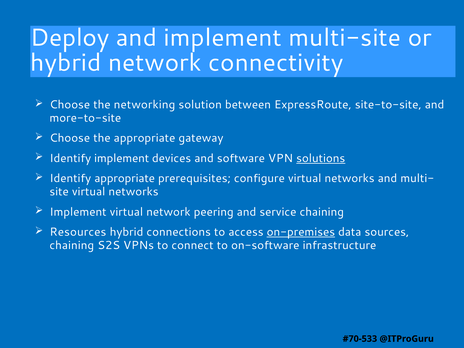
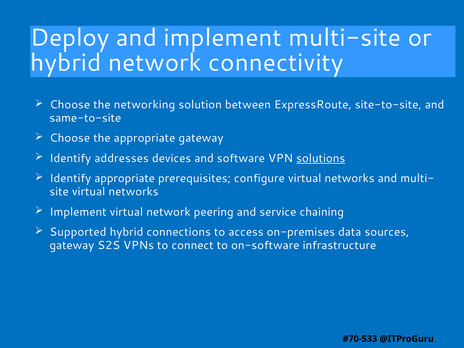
more-to-site: more-to-site -> same-to-site
Identify implement: implement -> addresses
Resources: Resources -> Supported
on-premises underline: present -> none
chaining at (72, 245): chaining -> gateway
